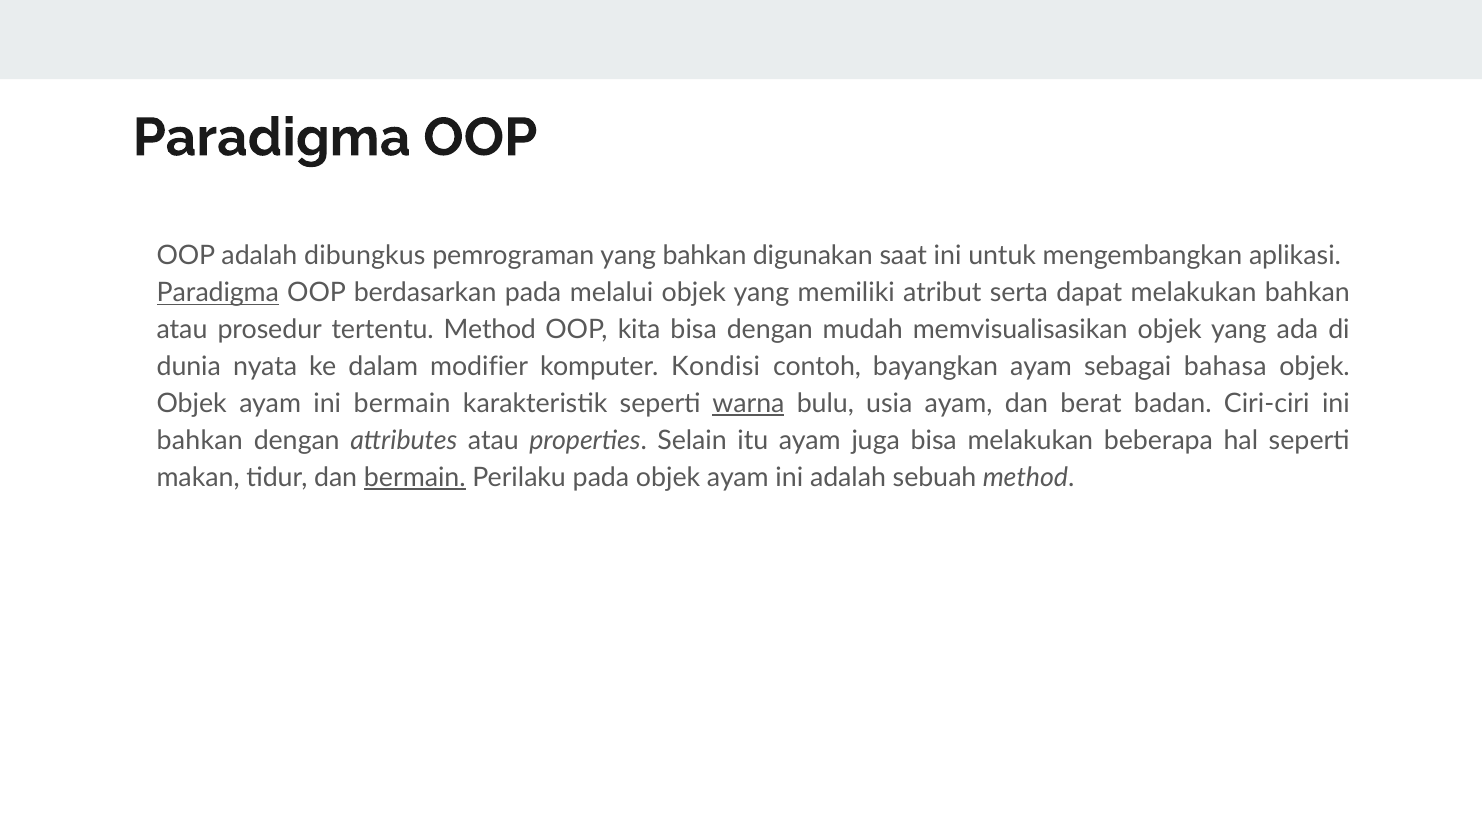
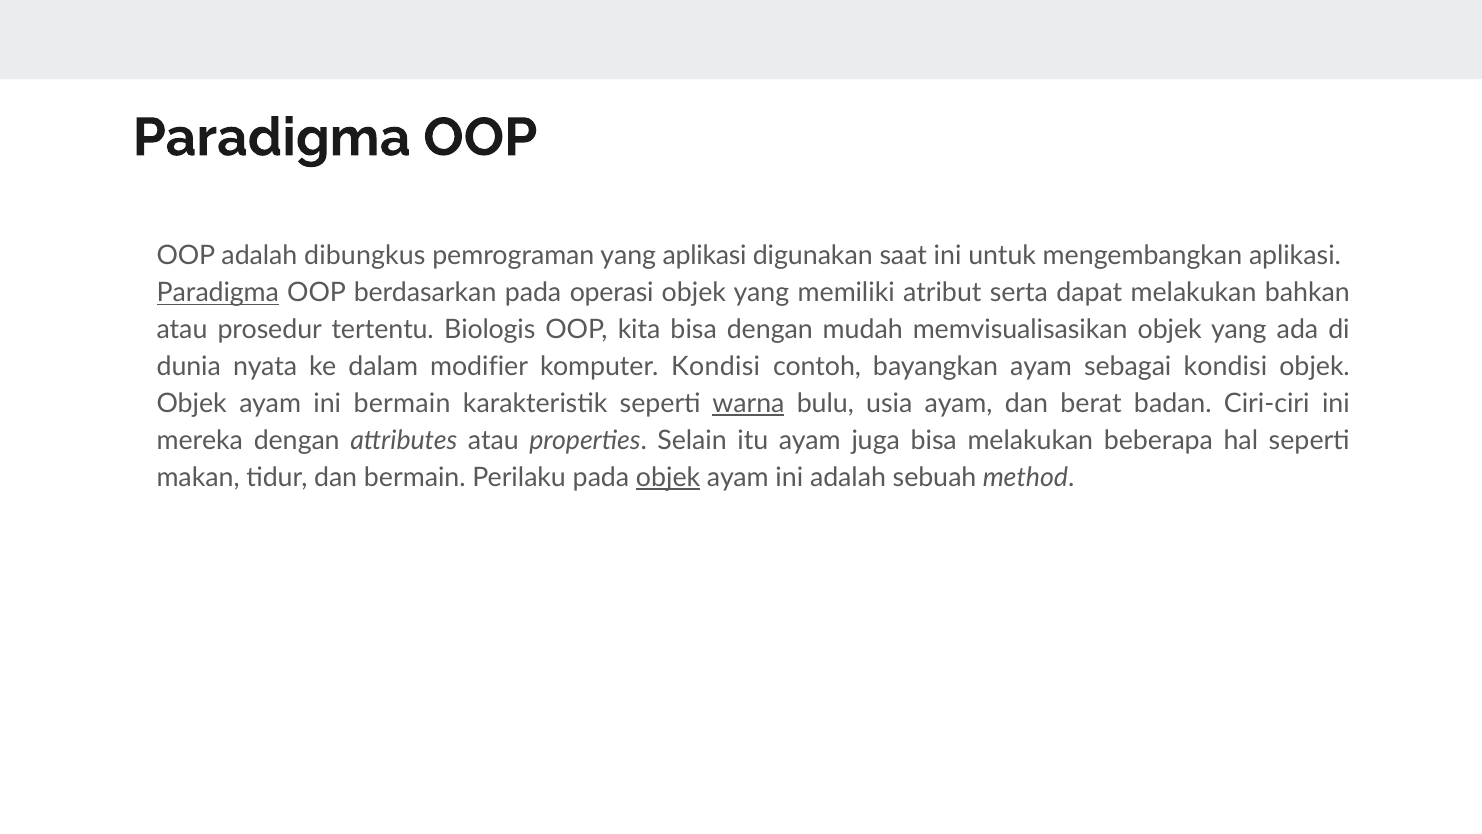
yang bahkan: bahkan -> aplikasi
melalui: melalui -> operasi
tertentu Method: Method -> Biologis
sebagai bahasa: bahasa -> kondisi
bahkan at (200, 440): bahkan -> mereka
bermain at (415, 477) underline: present -> none
objek at (668, 477) underline: none -> present
